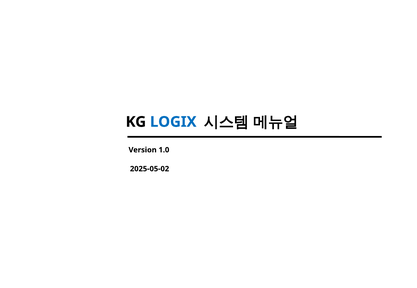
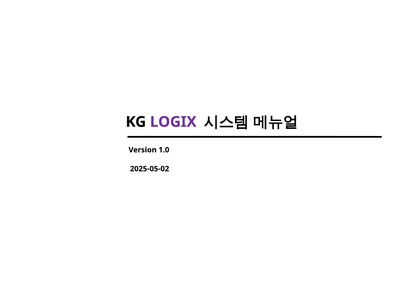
LOGIX colour: blue -> purple
